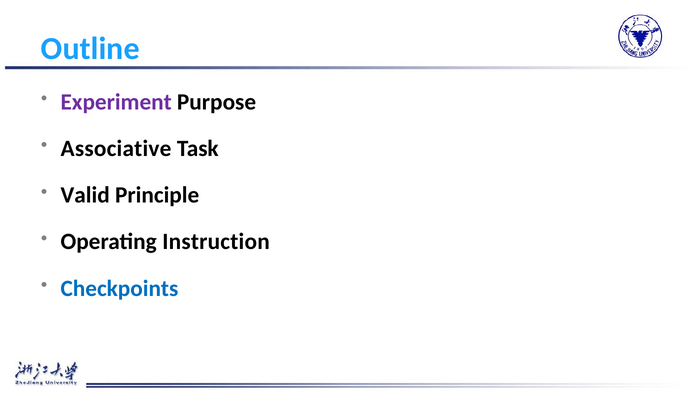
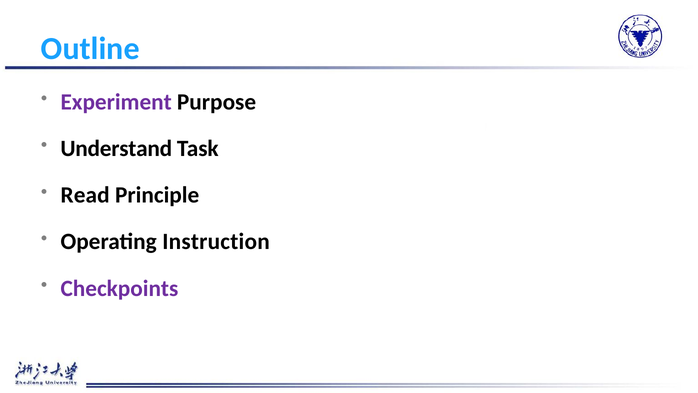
Associative: Associative -> Understand
Valid: Valid -> Read
Checkpoints colour: blue -> purple
